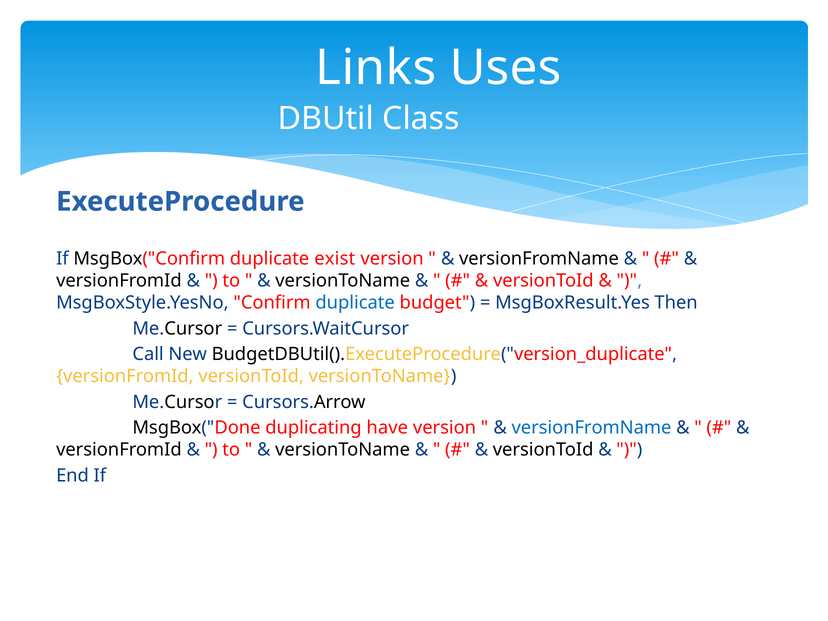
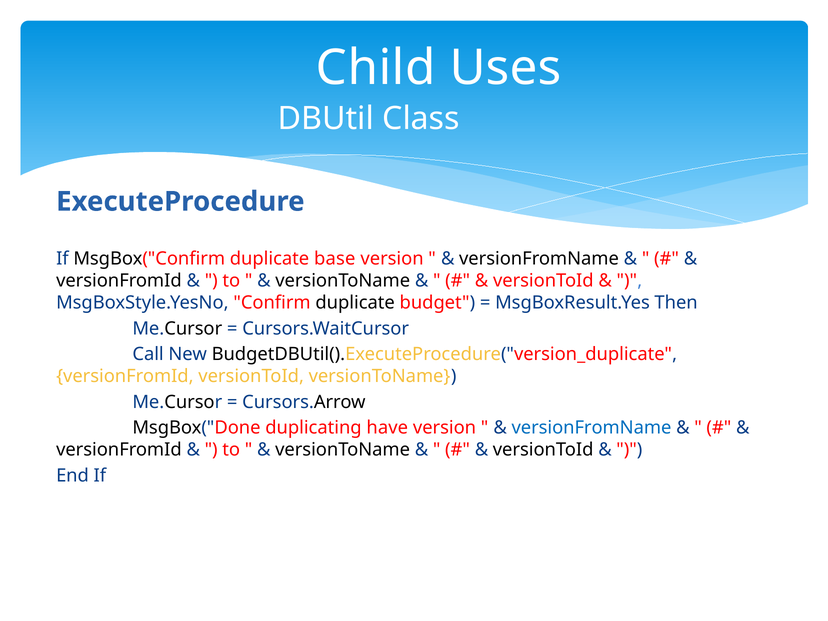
Links: Links -> Child
exist: exist -> base
duplicate at (355, 303) colour: blue -> black
